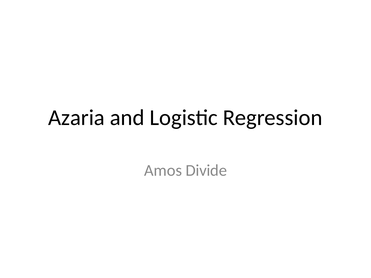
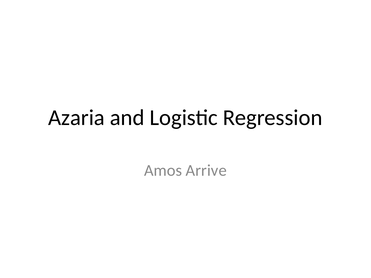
Divide: Divide -> Arrive
